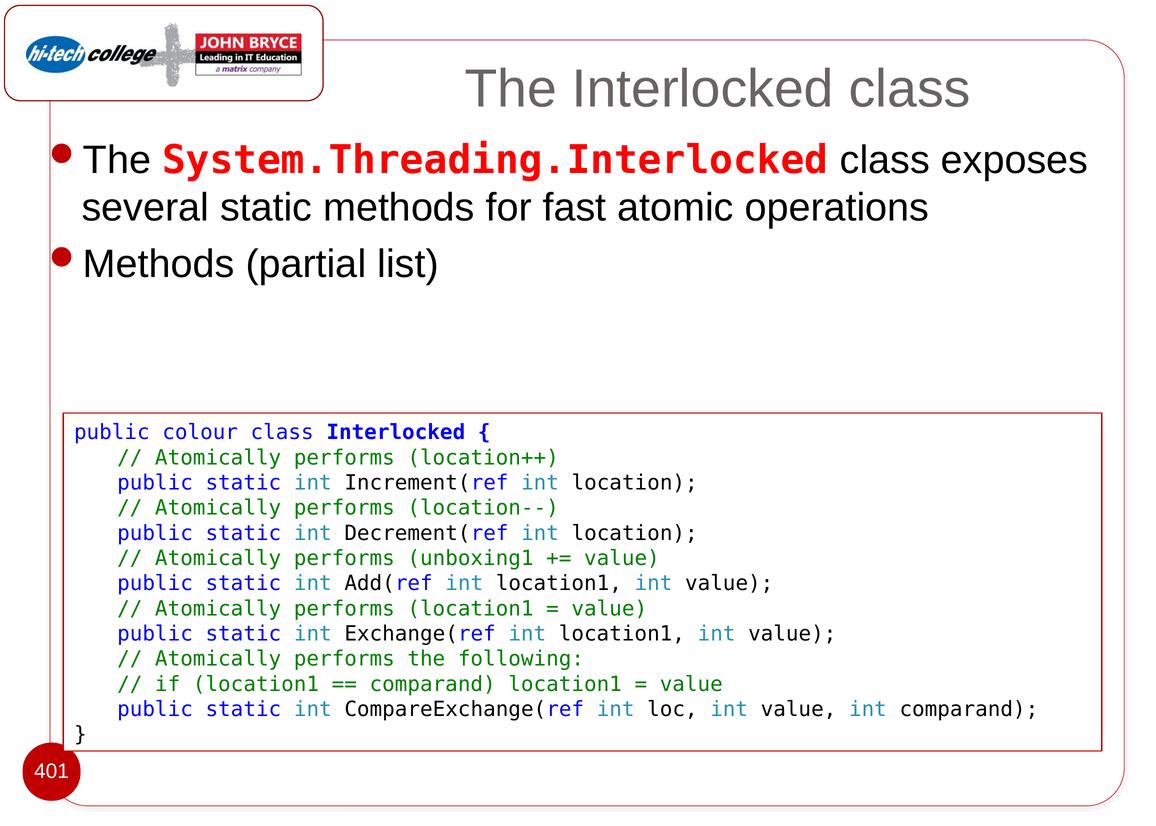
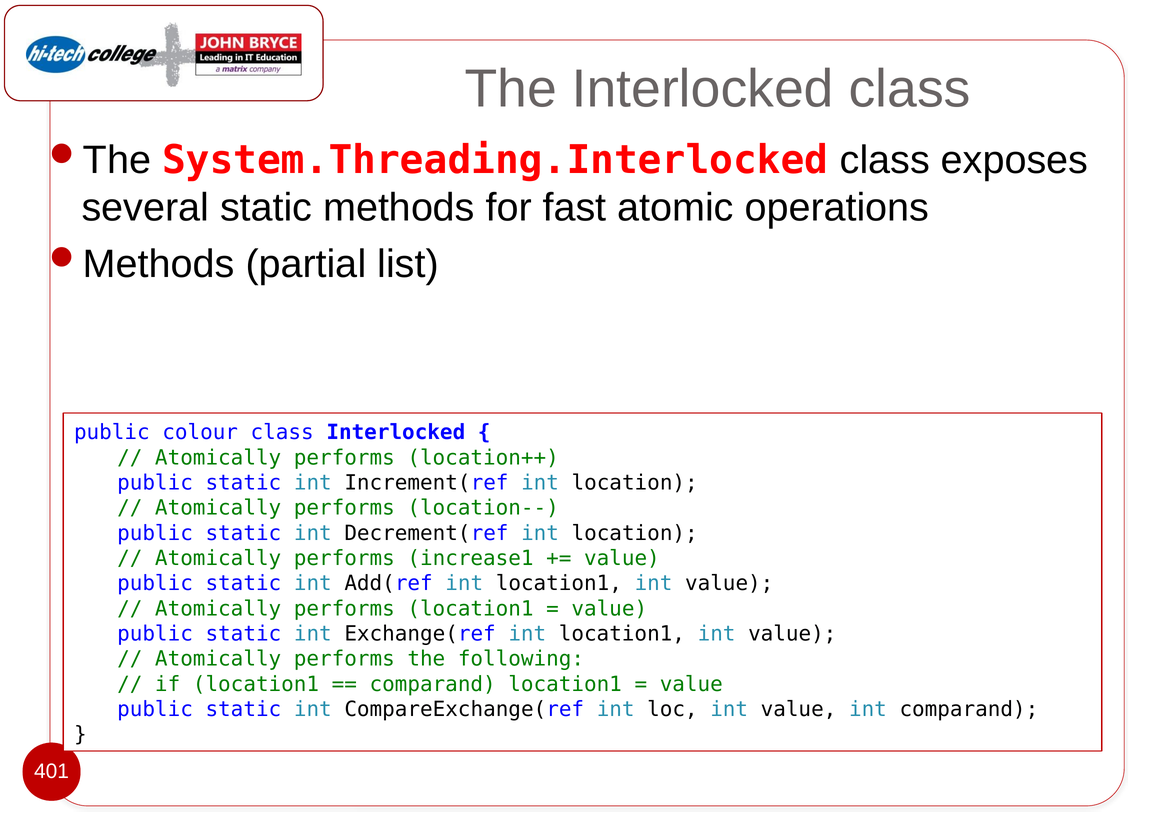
unboxing1: unboxing1 -> increase1
